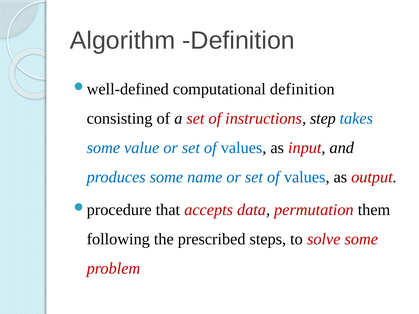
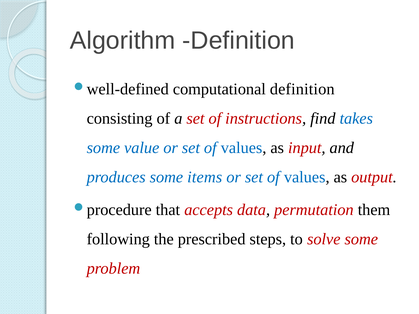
step: step -> find
name: name -> items
